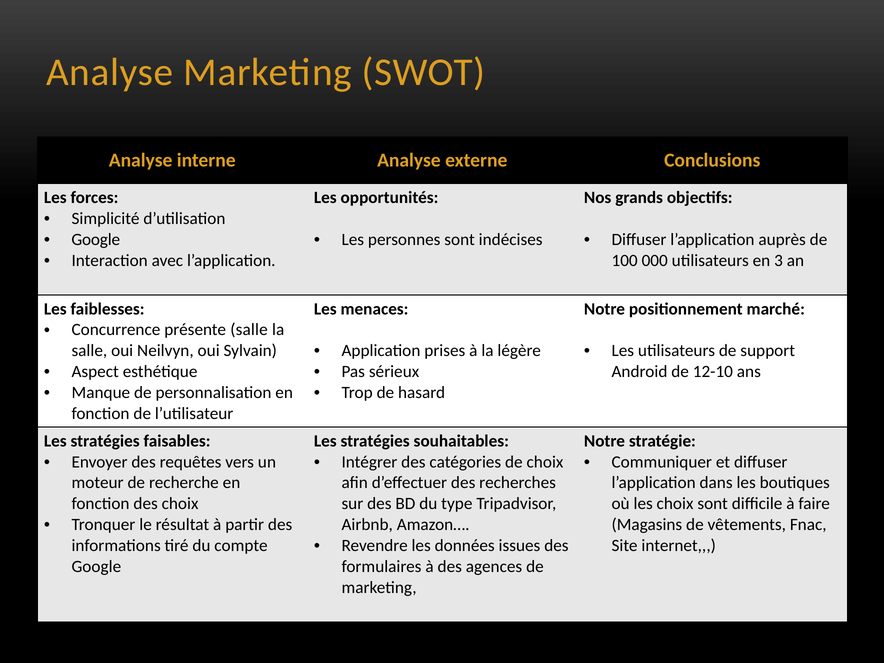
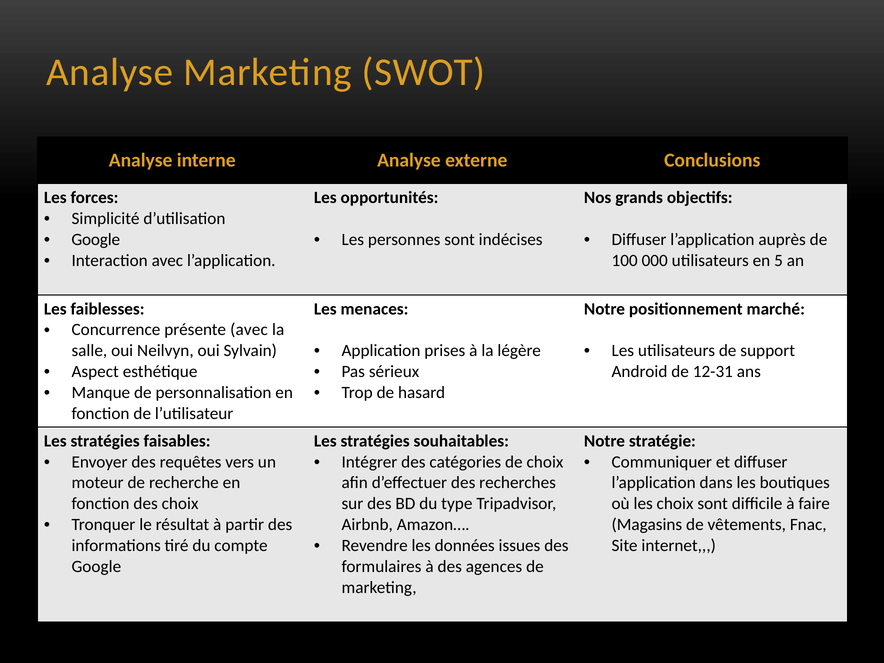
3: 3 -> 5
présente salle: salle -> avec
12-10: 12-10 -> 12-31
